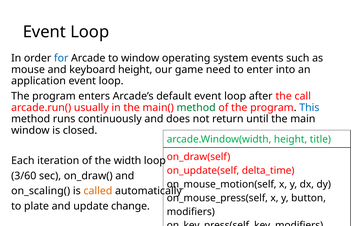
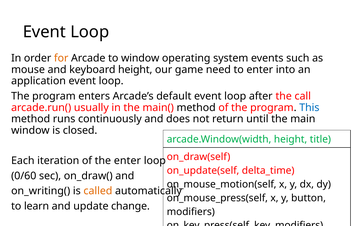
for colour: blue -> orange
method at (196, 108) colour: green -> black
the width: width -> enter
3/60: 3/60 -> 0/60
on_scaling(: on_scaling( -> on_writing(
plate: plate -> learn
